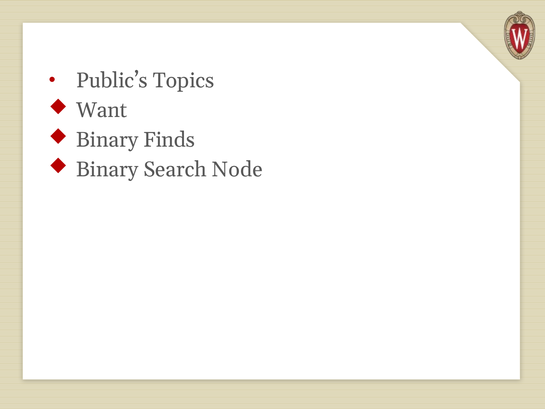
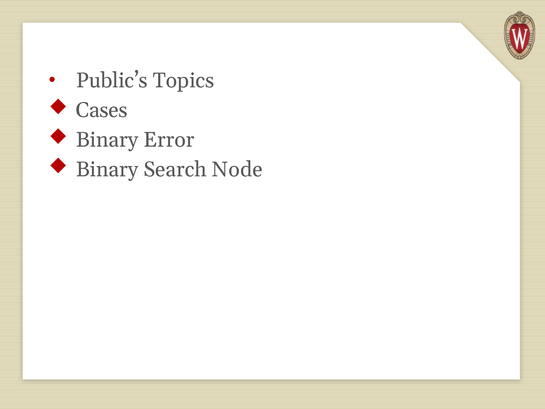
Want: Want -> Cases
Finds: Finds -> Error
